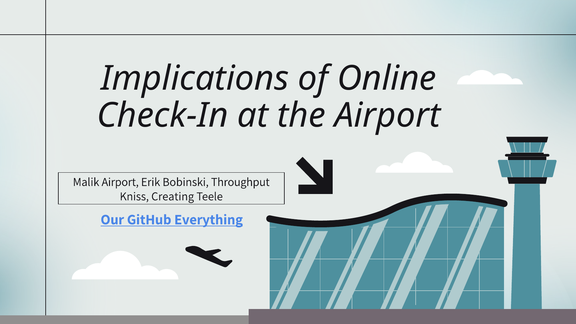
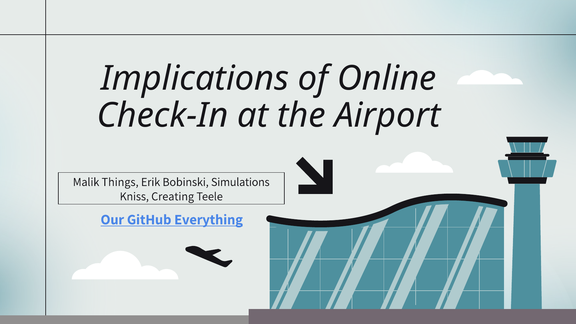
Malik Airport: Airport -> Things
Throughput: Throughput -> Simulations
